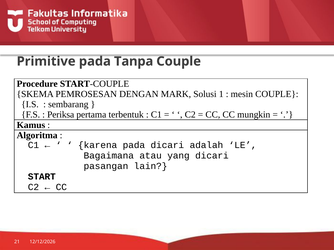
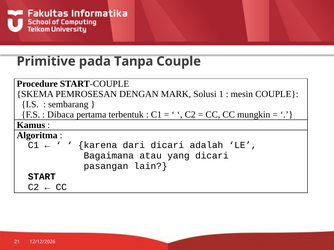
Periksa: Periksa -> Dibaca
karena pada: pada -> dari
